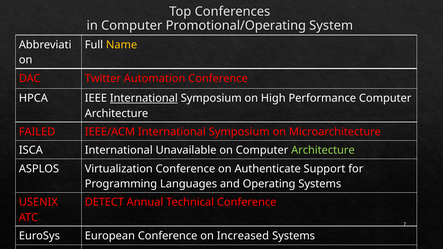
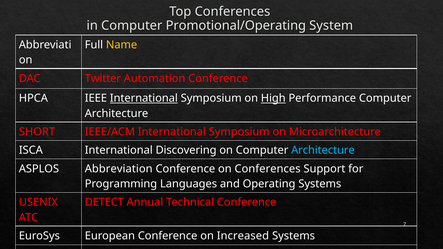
High underline: none -> present
FAILED: FAILED -> SHORT
Unavailable: Unavailable -> Discovering
Architecture at (323, 150) colour: light green -> light blue
Virtualization: Virtualization -> Abbreviation
on Authenticate: Authenticate -> Conferences
